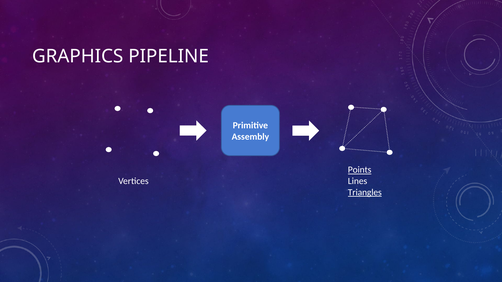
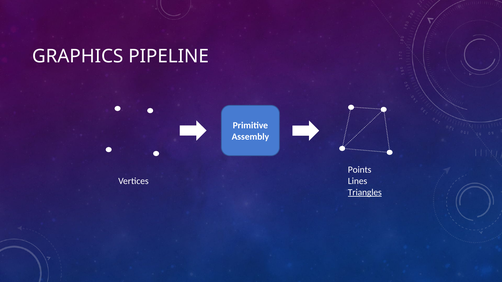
Points underline: present -> none
